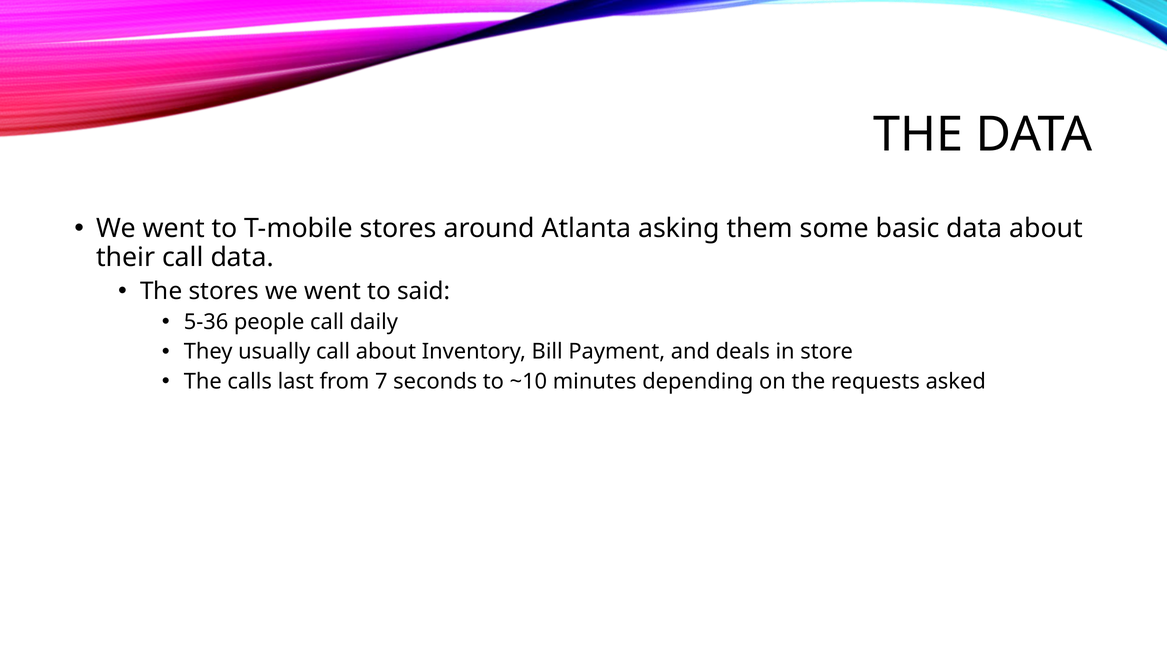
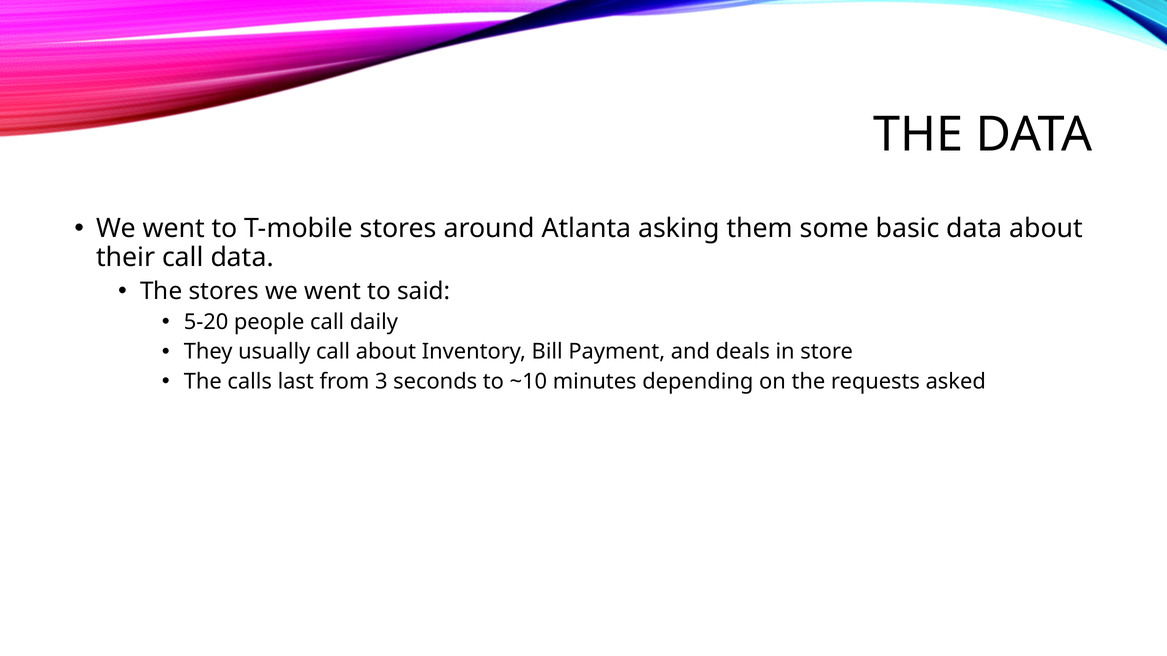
5-36: 5-36 -> 5-20
7: 7 -> 3
